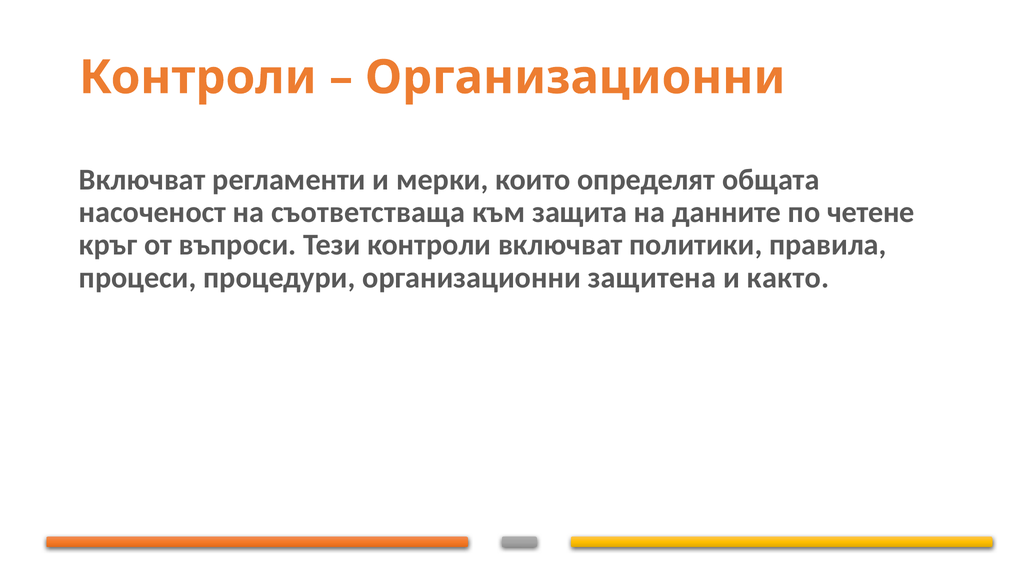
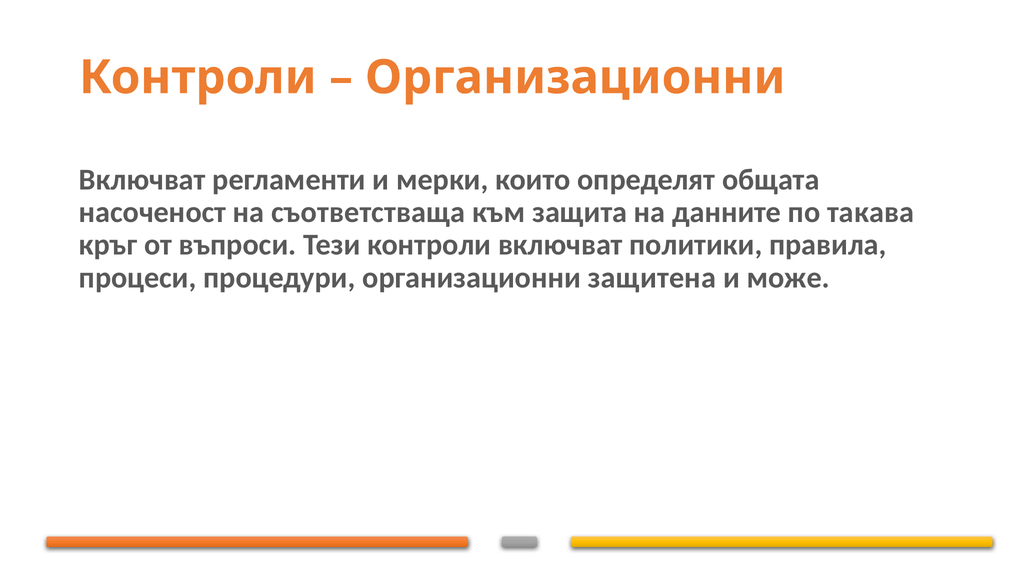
четене: четене -> такава
както: както -> може
